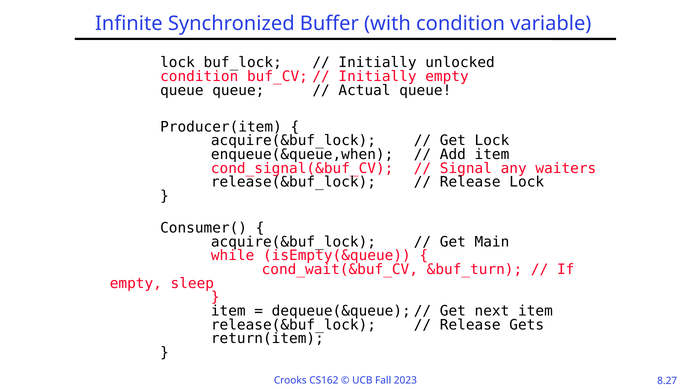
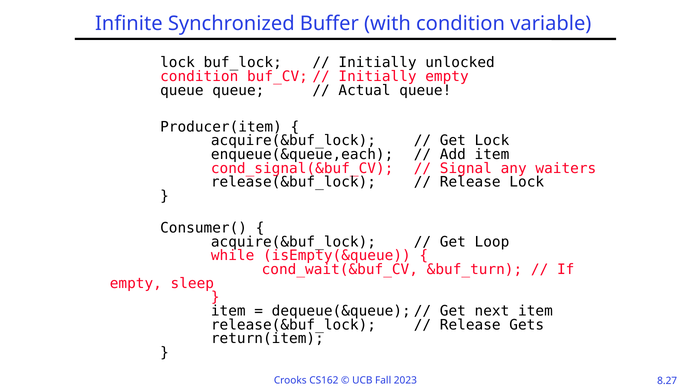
enqueue(&queue,when: enqueue(&queue,when -> enqueue(&queue,each
Main: Main -> Loop
